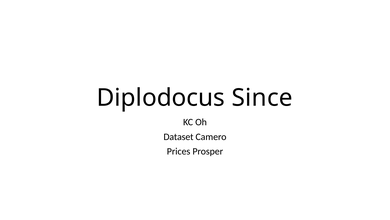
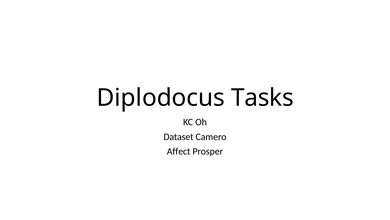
Since: Since -> Tasks
Prices: Prices -> Affect
